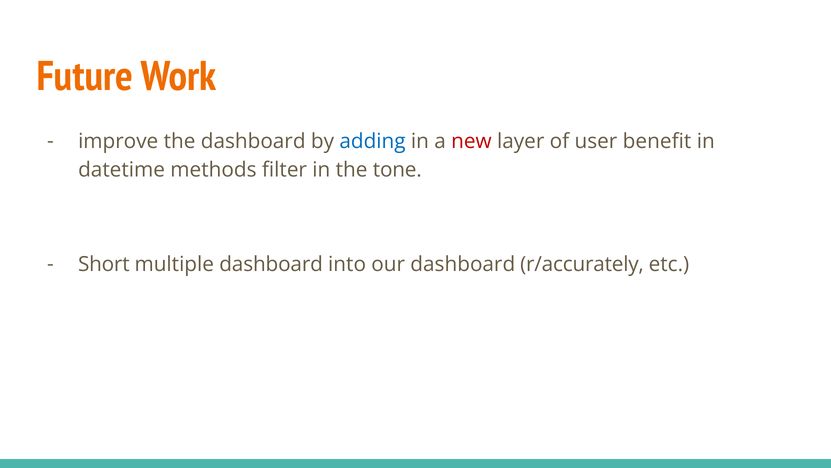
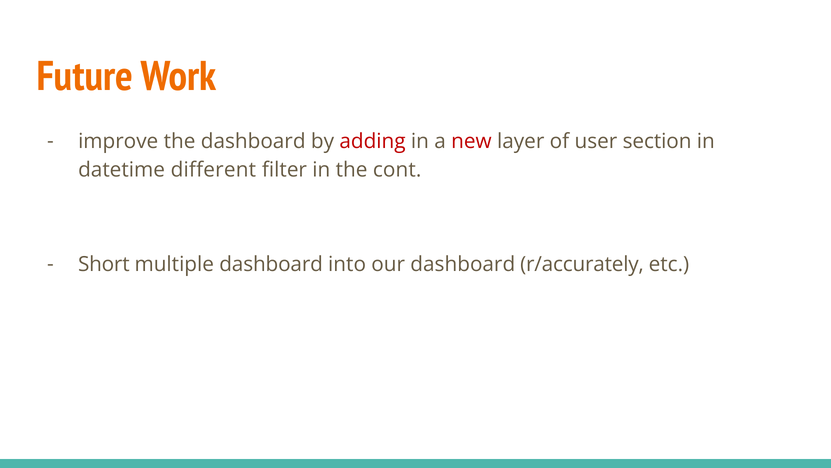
adding colour: blue -> red
benefit: benefit -> section
methods: methods -> different
tone: tone -> cont
